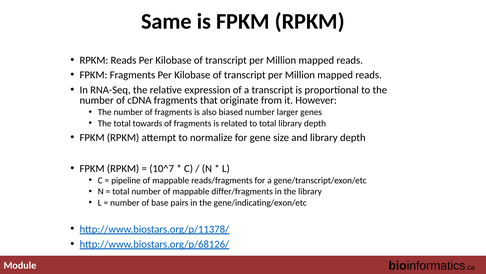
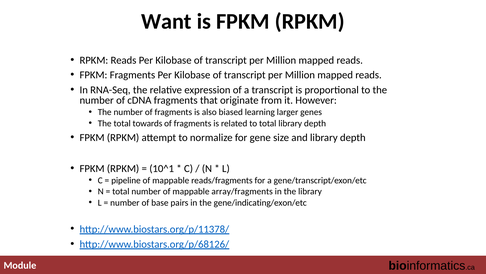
Same: Same -> Want
biased number: number -> learning
10^7: 10^7 -> 10^1
differ/fragments: differ/fragments -> array/fragments
